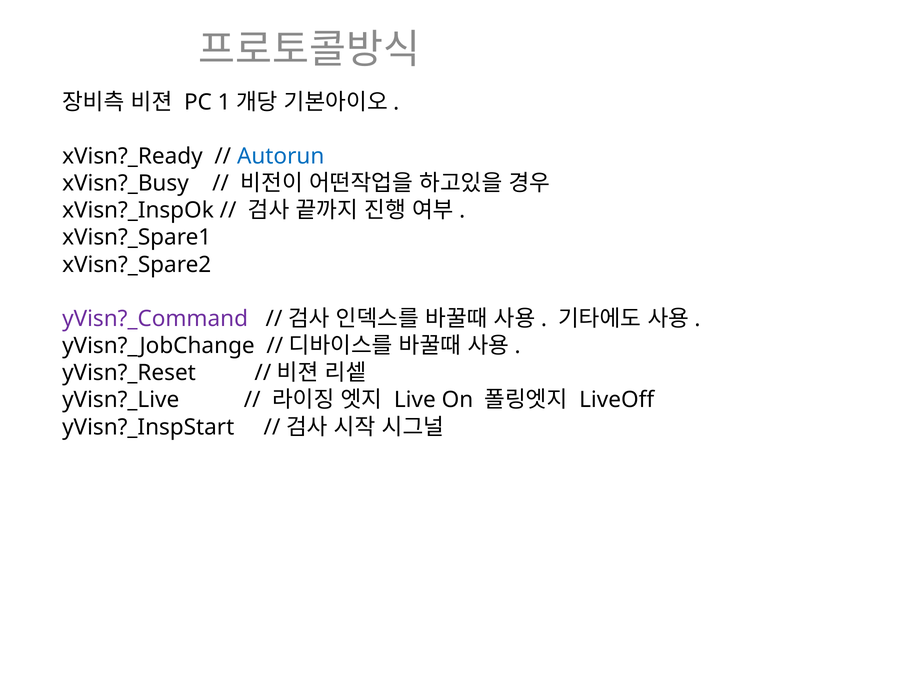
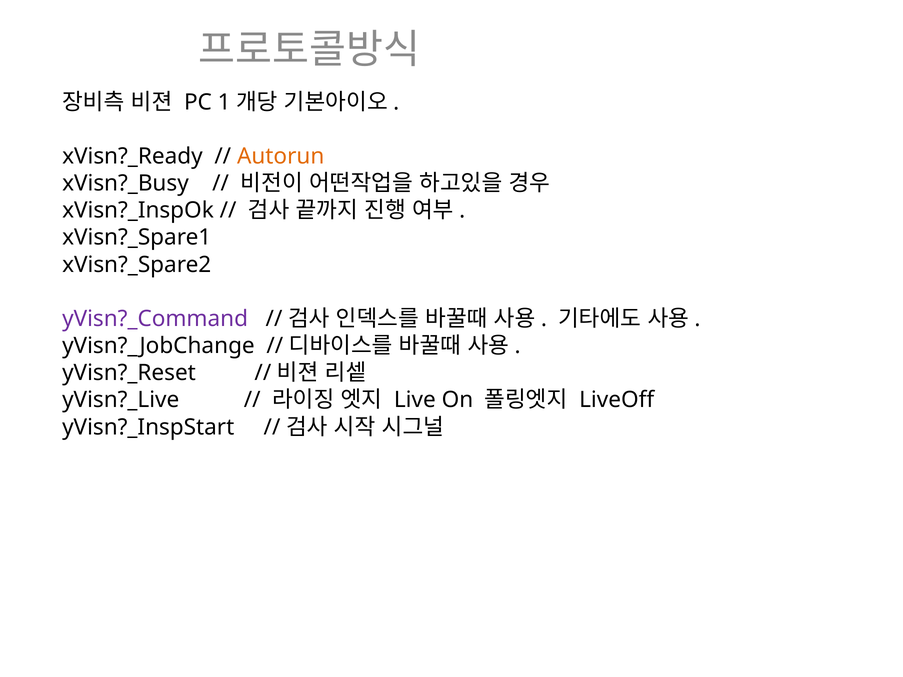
Autorun colour: blue -> orange
